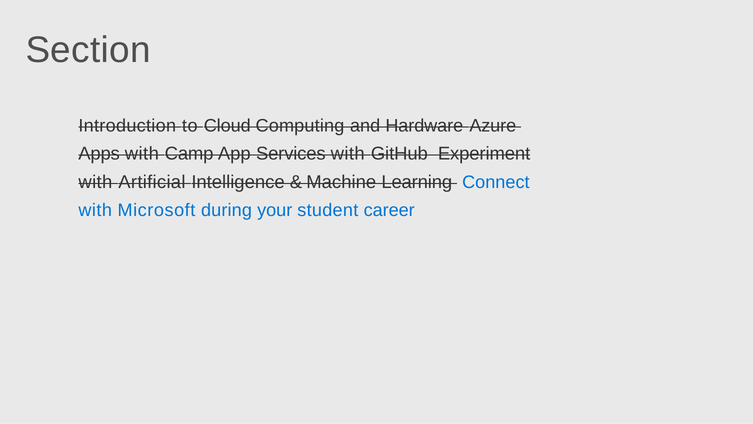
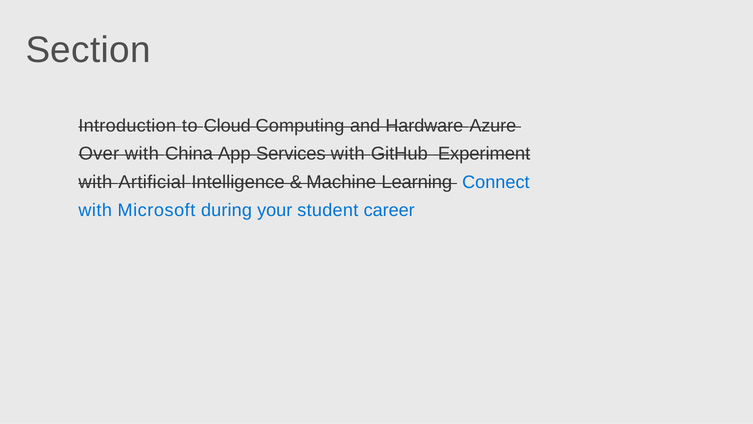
Apps: Apps -> Over
Camp: Camp -> China
